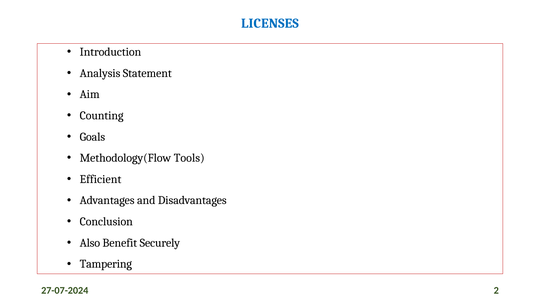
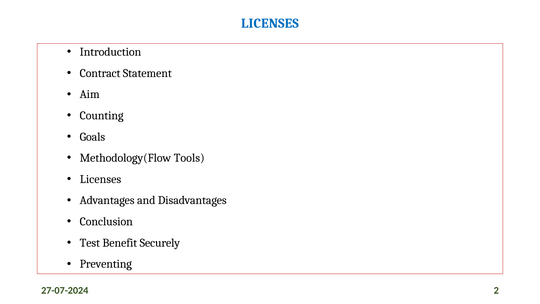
Analysis: Analysis -> Contract
Efficient at (101, 179): Efficient -> Licenses
Also: Also -> Test
Tampering: Tampering -> Preventing
